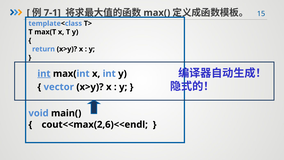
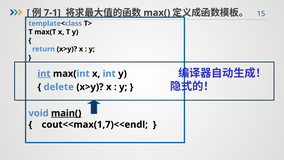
vector: vector -> delete
main( underline: none -> present
cout<<max(2,6)<<endl: cout<<max(2,6)<<endl -> cout<<max(1,7)<<endl
